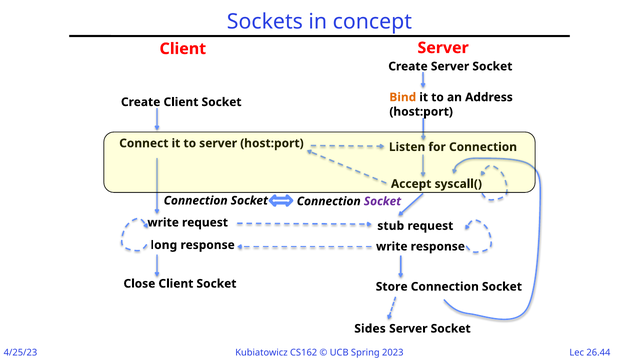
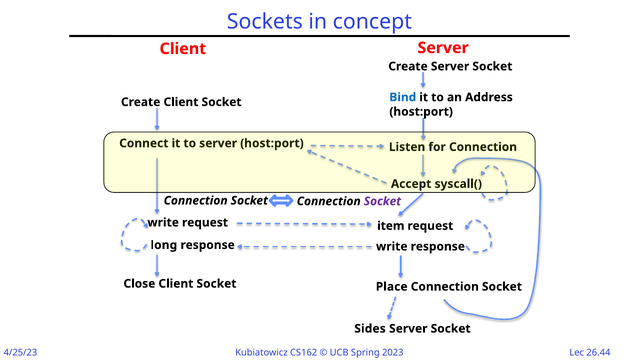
Bind colour: orange -> blue
stub: stub -> item
Store: Store -> Place
